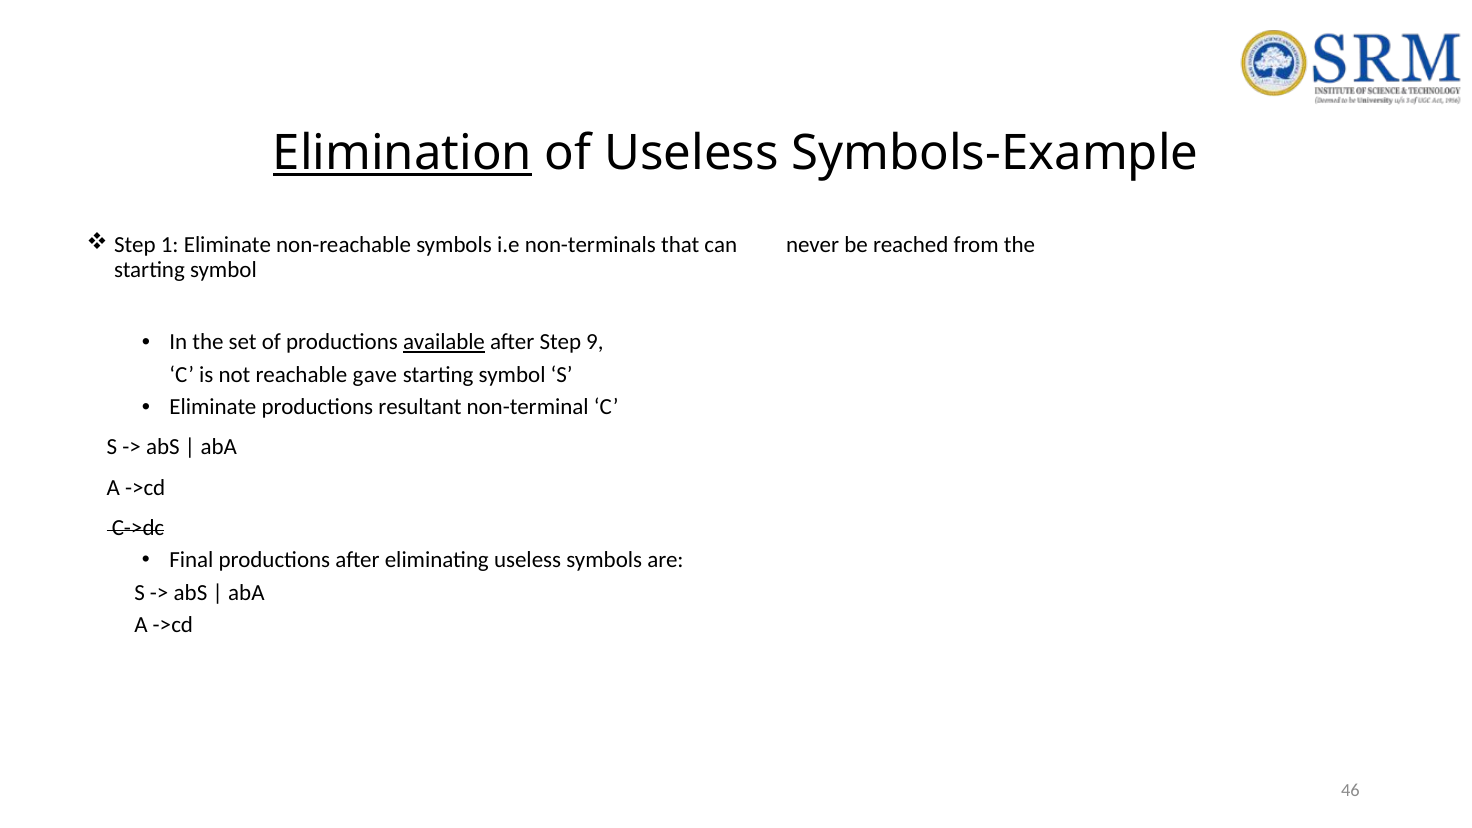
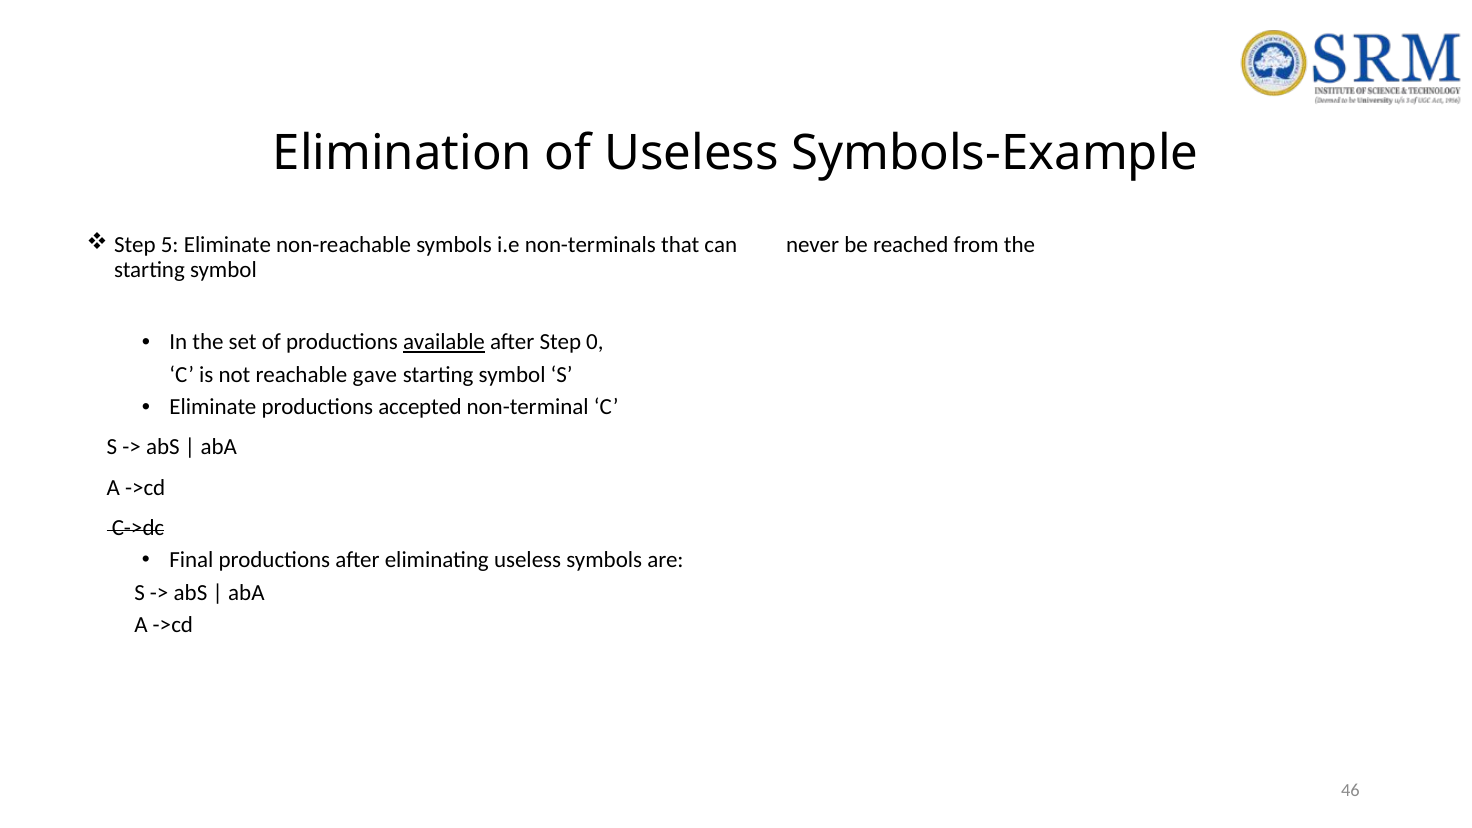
Elimination underline: present -> none
1: 1 -> 5
9: 9 -> 0
resultant: resultant -> accepted
